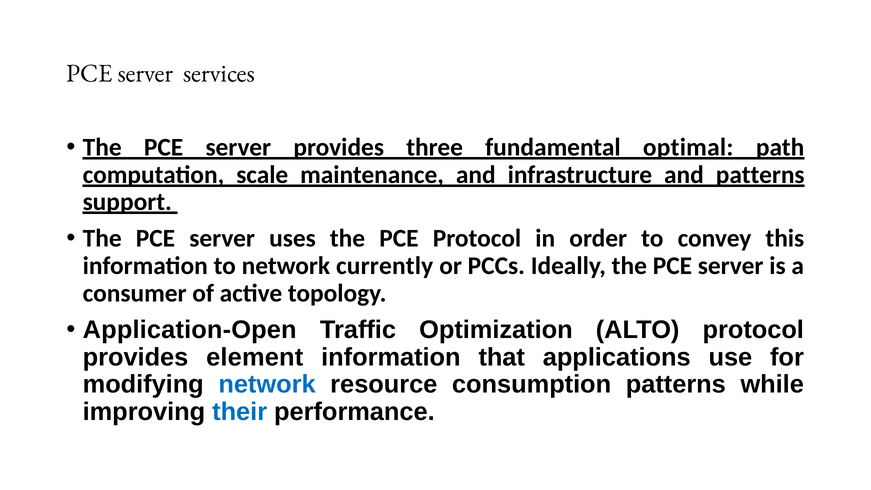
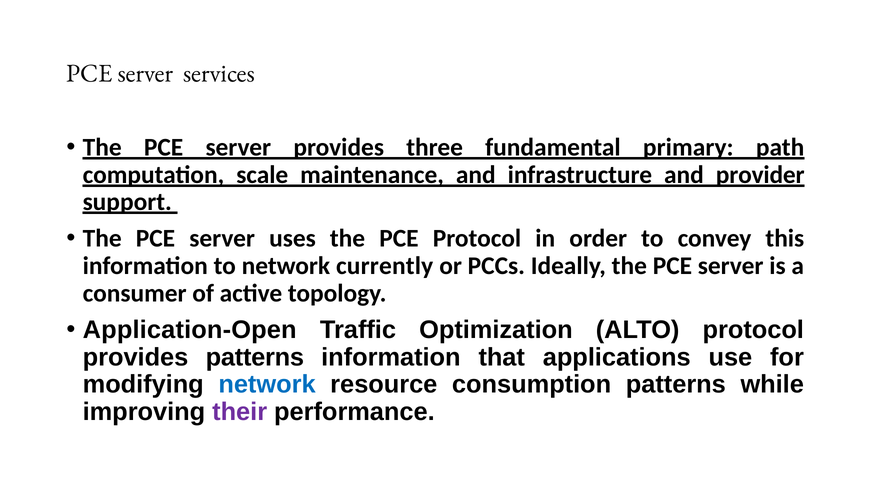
optimal: optimal -> primary
and patterns: patterns -> provider
provides element: element -> patterns
their colour: blue -> purple
